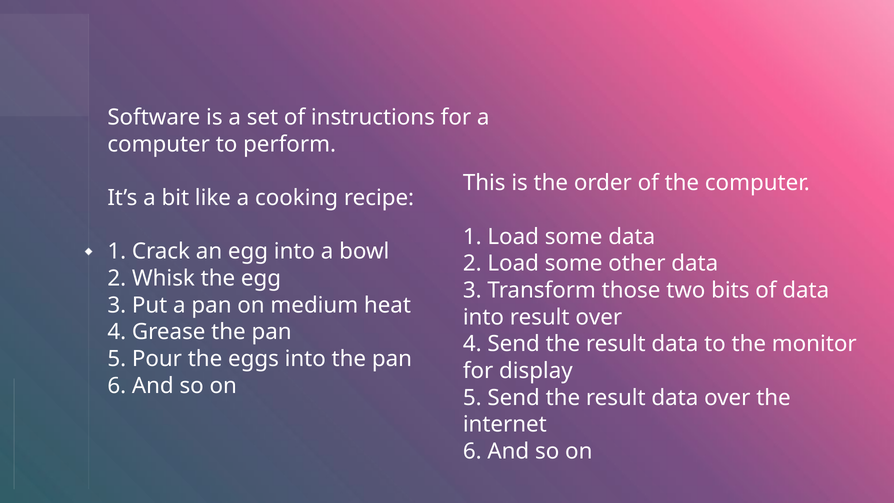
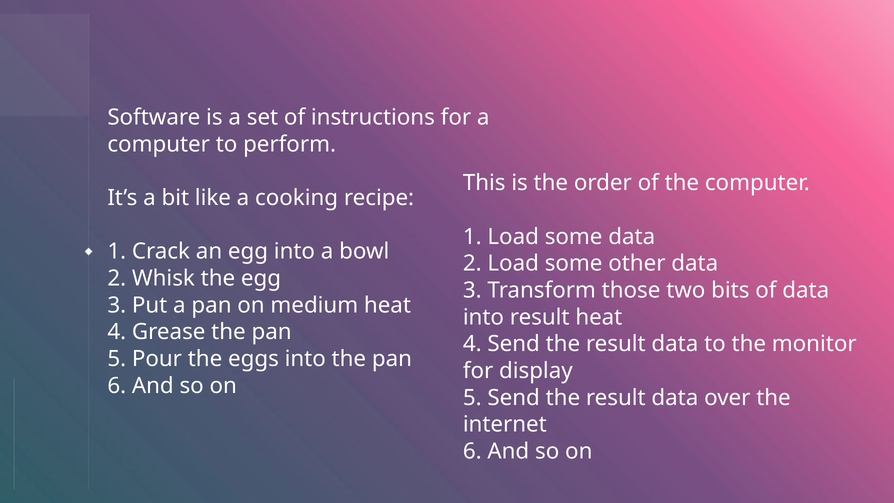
result over: over -> heat
